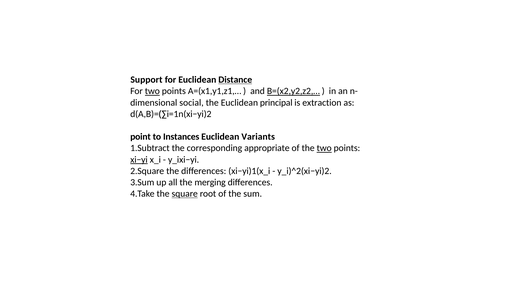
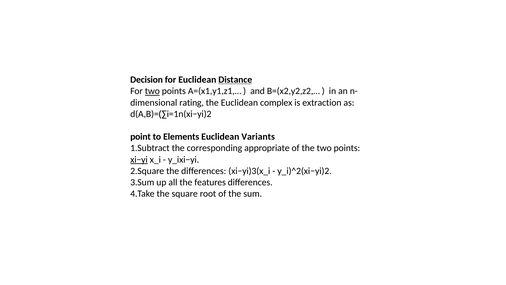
Support: Support -> Decision
B=(x2,y2,z2,… underline: present -> none
social: social -> rating
principal: principal -> complex
Instances: Instances -> Elements
two at (324, 148) underline: present -> none
xi−yi)1(x_i: xi−yi)1(x_i -> xi−yi)3(x_i
merging: merging -> features
square underline: present -> none
